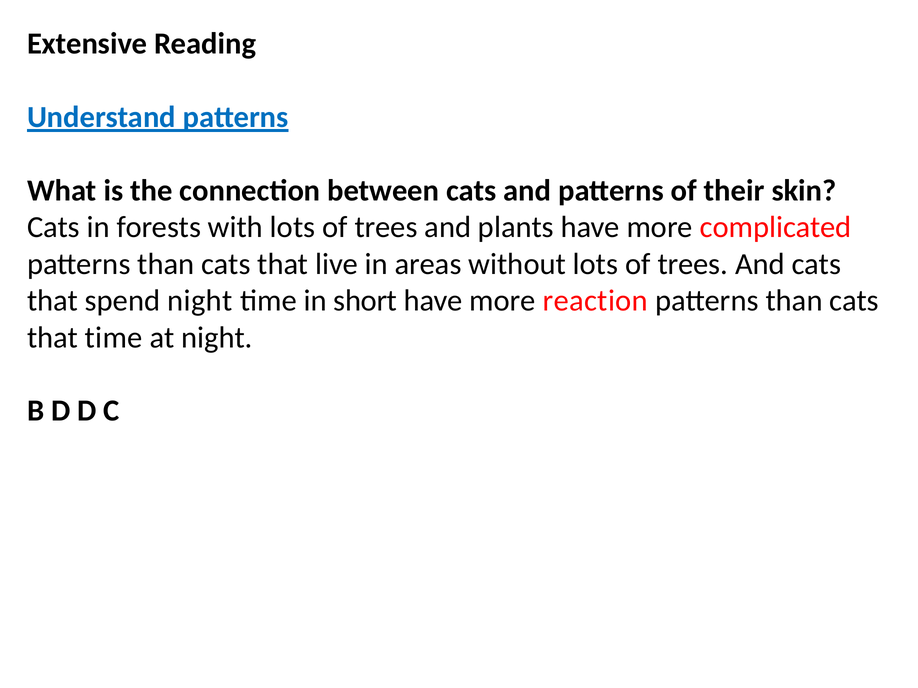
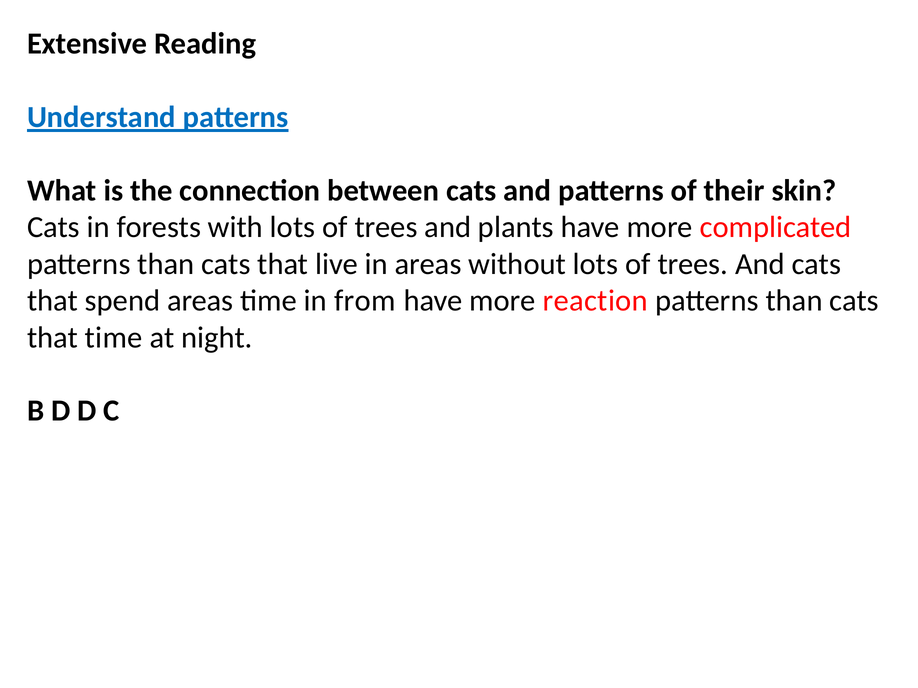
spend night: night -> areas
short: short -> from
